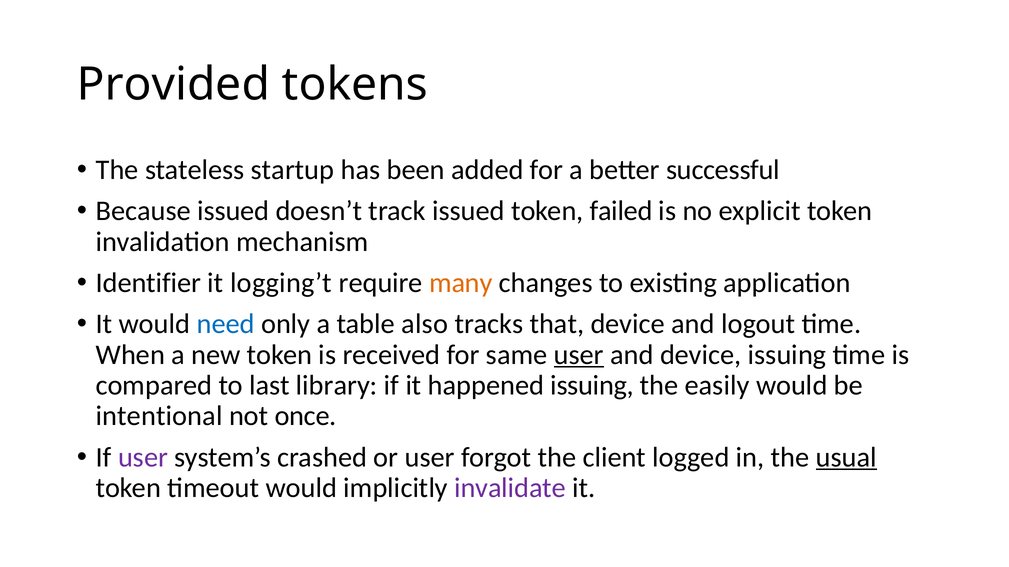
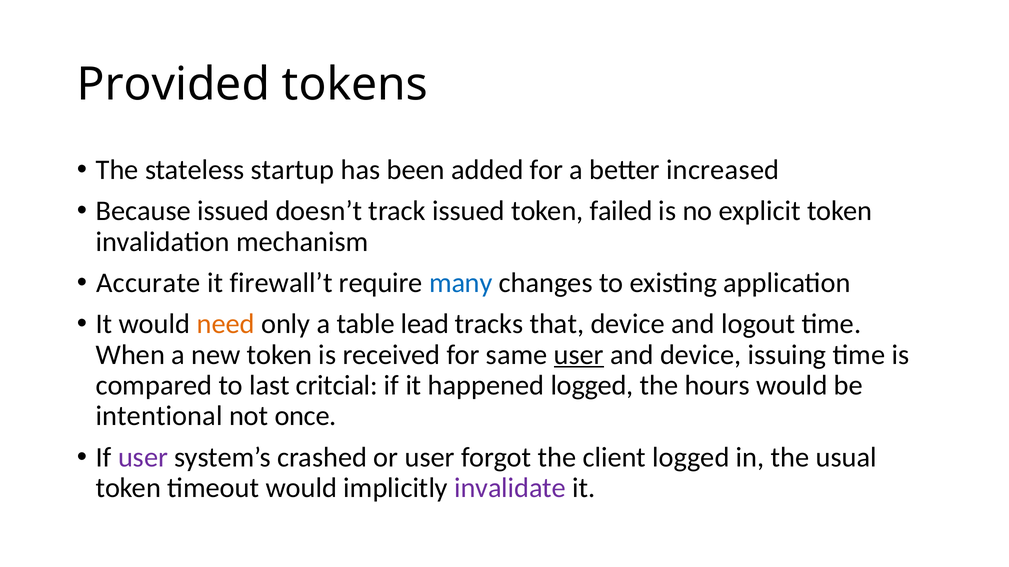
successful: successful -> increased
Identifier: Identifier -> Accurate
logging’t: logging’t -> firewall’t
many colour: orange -> blue
need colour: blue -> orange
also: also -> lead
library: library -> critcial
happened issuing: issuing -> logged
easily: easily -> hours
usual underline: present -> none
